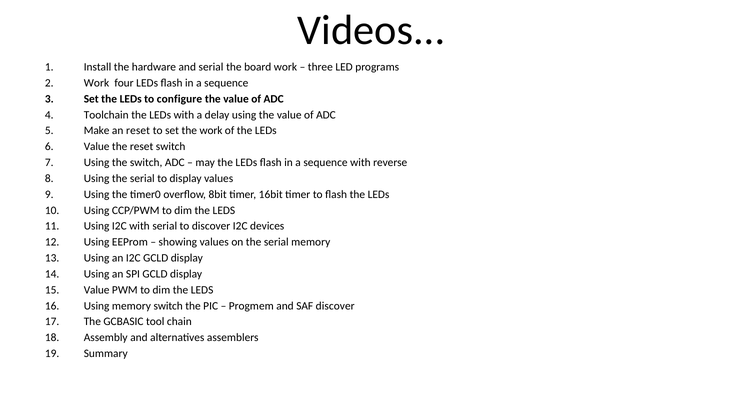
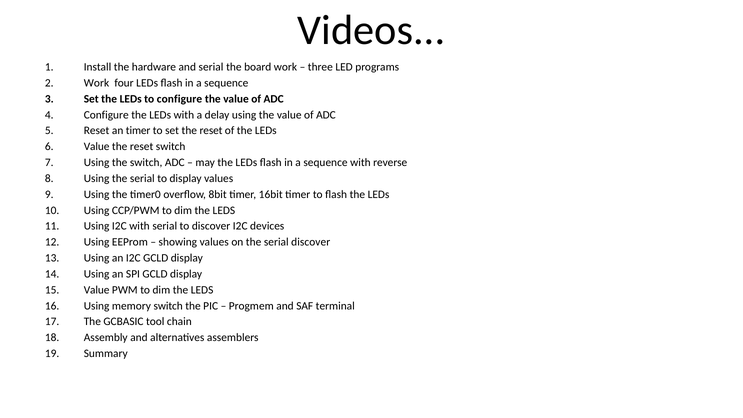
Toolchain at (106, 115): Toolchain -> Configure
Make at (97, 131): Make -> Reset
an reset: reset -> timer
set the work: work -> reset
serial memory: memory -> discover
SAF discover: discover -> terminal
